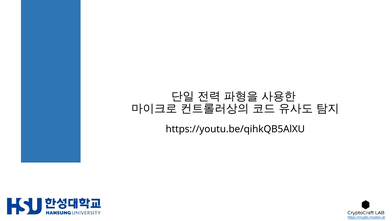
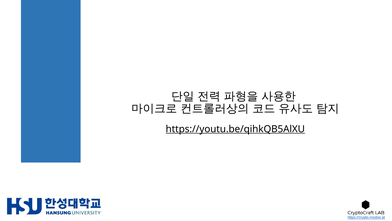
https://youtu.be/qihkQB5AlXU underline: none -> present
